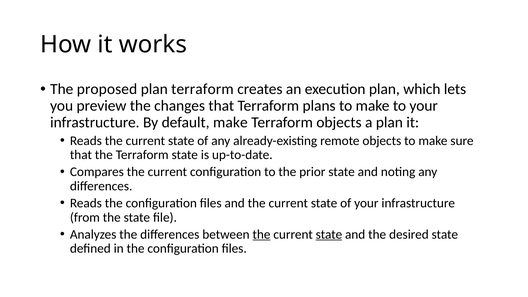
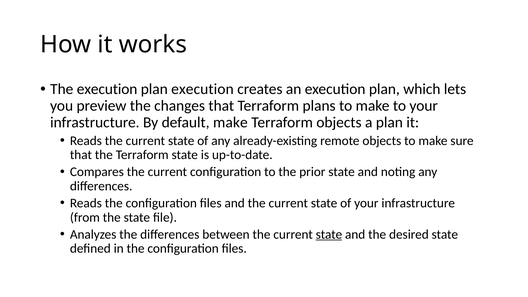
The proposed: proposed -> execution
plan terraform: terraform -> execution
the at (262, 234) underline: present -> none
